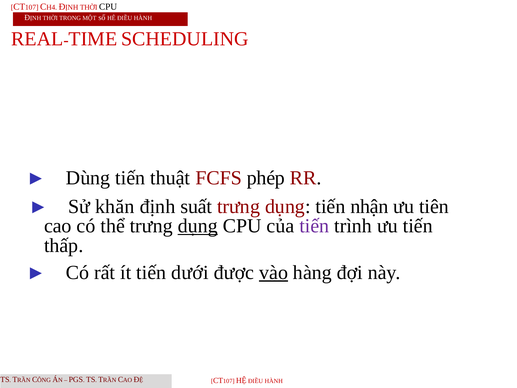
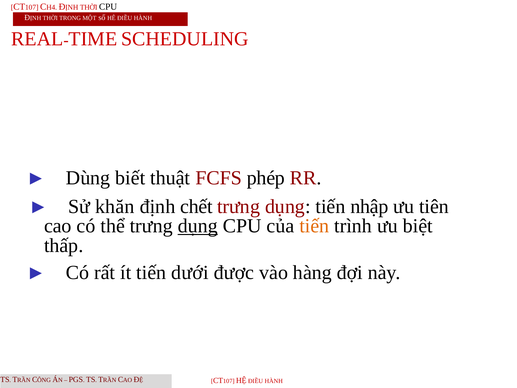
Dùng tiến: tiến -> biết
suất: suất -> chết
nhận: nhận -> nhập
tiến at (314, 226) colour: purple -> orange
ưu tiến: tiến -> biệt
vào underline: present -> none
